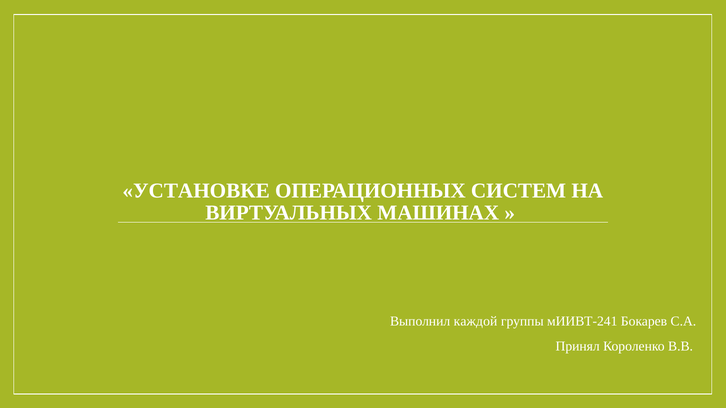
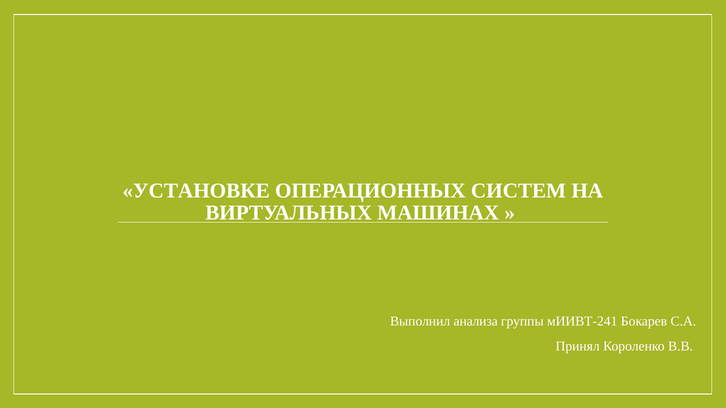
каждой: каждой -> анализа
